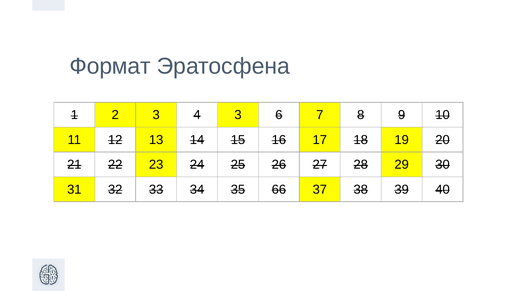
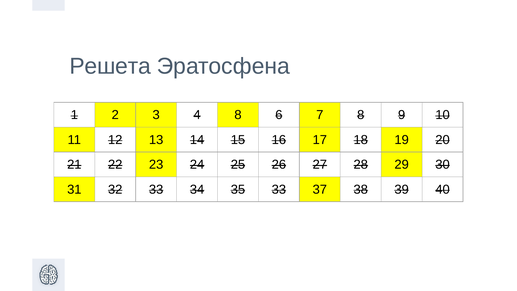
Формат: Формат -> Решета
4 3: 3 -> 8
35 66: 66 -> 33
